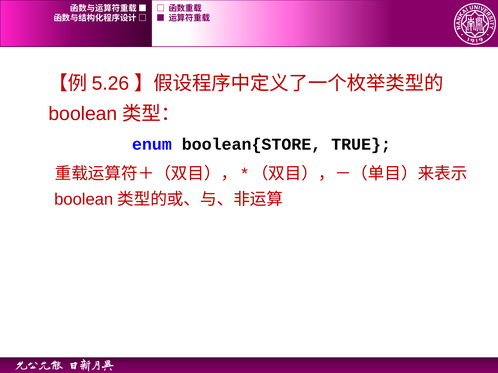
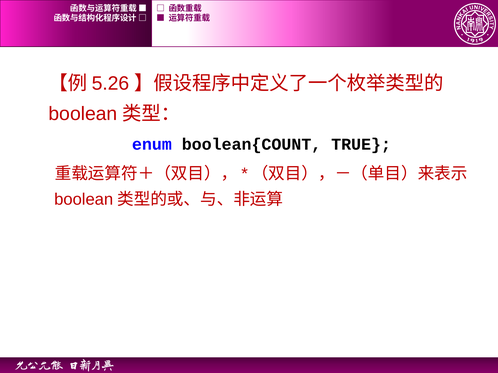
boolean{STORE: boolean{STORE -> boolean{COUNT
